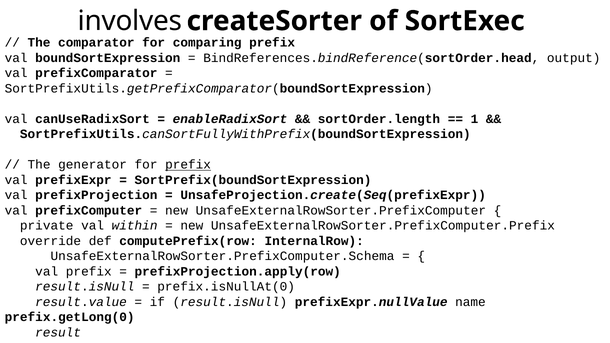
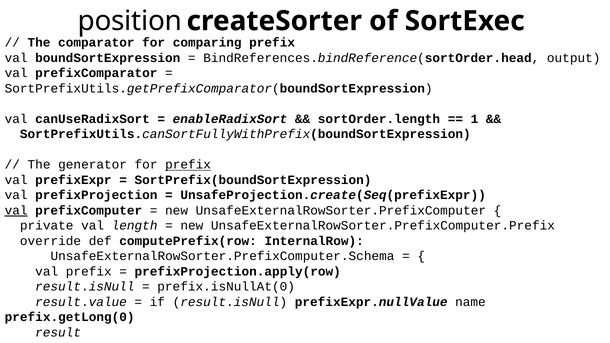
involves: involves -> position
val at (16, 211) underline: none -> present
within: within -> length
